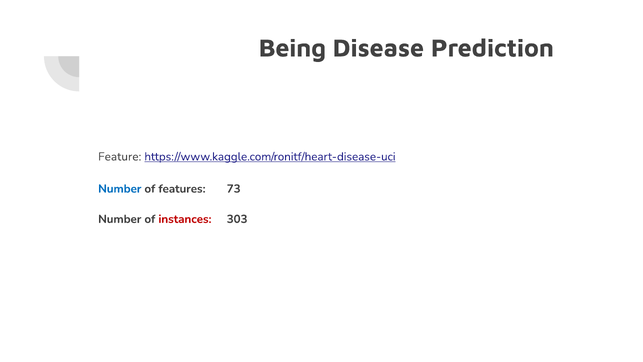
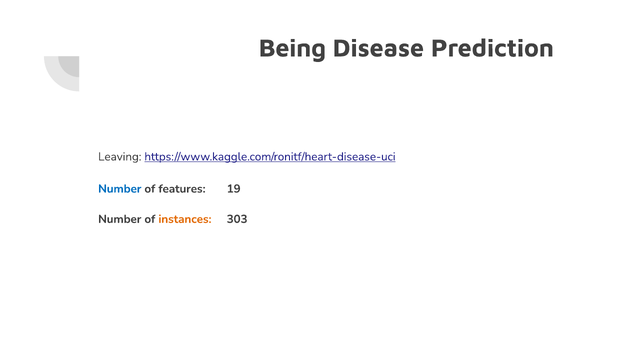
Feature: Feature -> Leaving
73: 73 -> 19
instances colour: red -> orange
